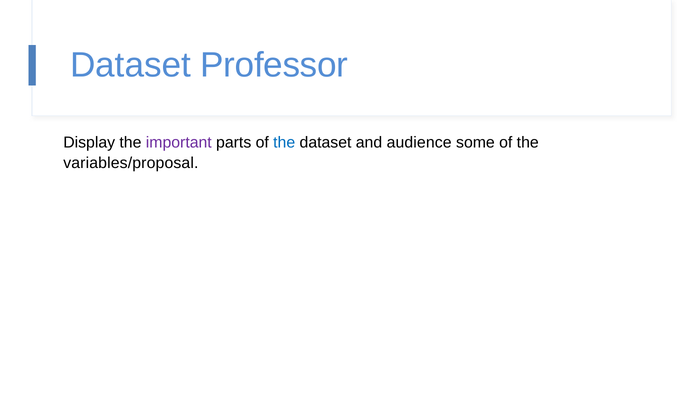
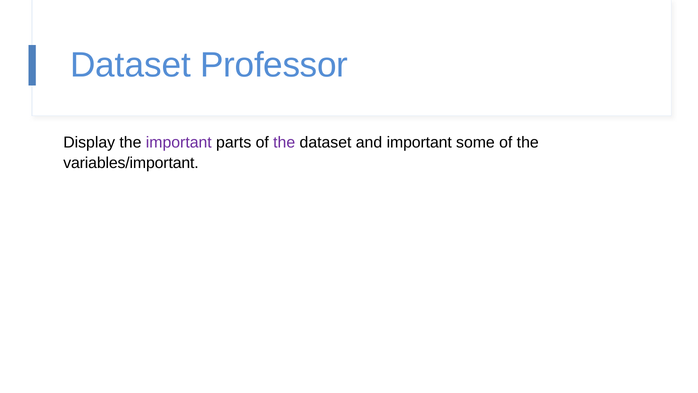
the at (284, 142) colour: blue -> purple
and audience: audience -> important
variables/proposal: variables/proposal -> variables/important
